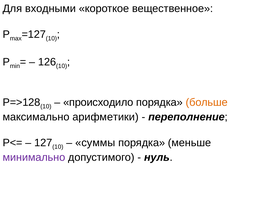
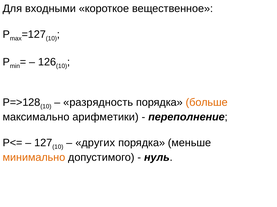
происходило: происходило -> разрядность
суммы: суммы -> других
минимально colour: purple -> orange
